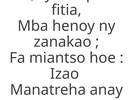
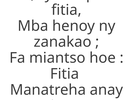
Izao at (65, 74): Izao -> Fitia
